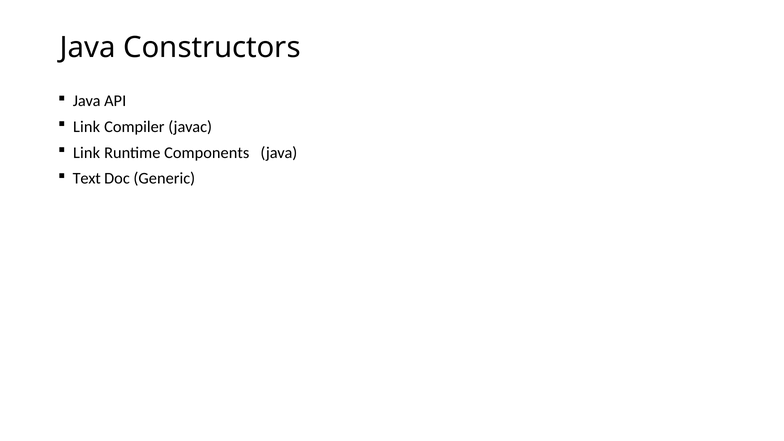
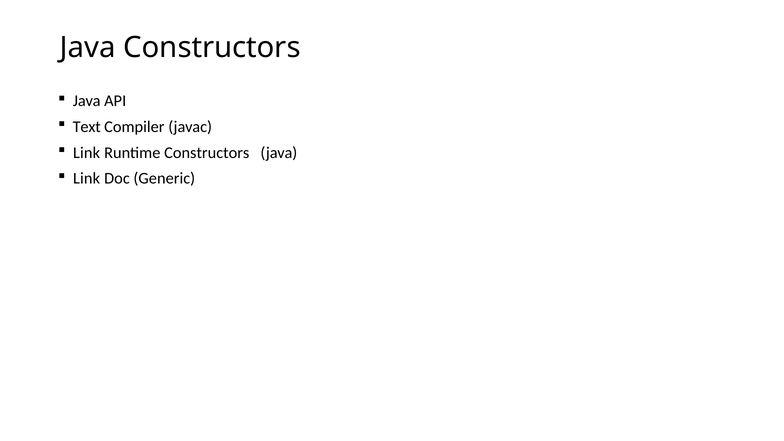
Link at (87, 127): Link -> Text
Runtime Components: Components -> Constructors
Text at (87, 179): Text -> Link
